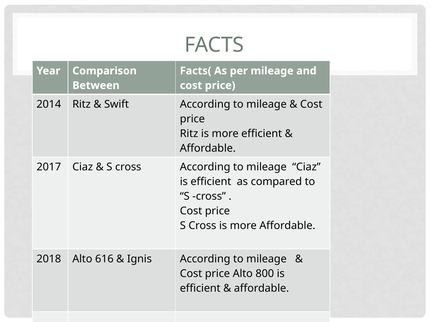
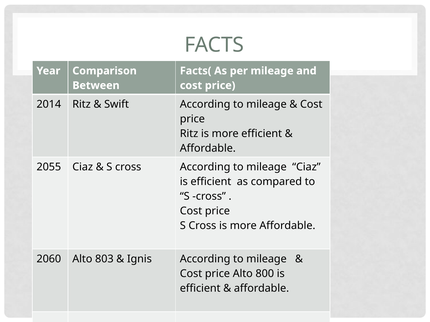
2017: 2017 -> 2055
2018: 2018 -> 2060
616: 616 -> 803
